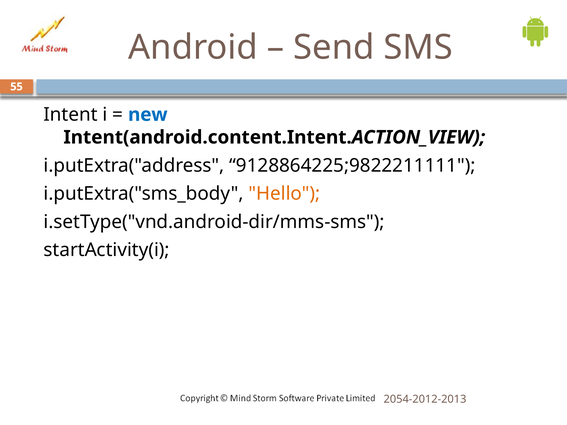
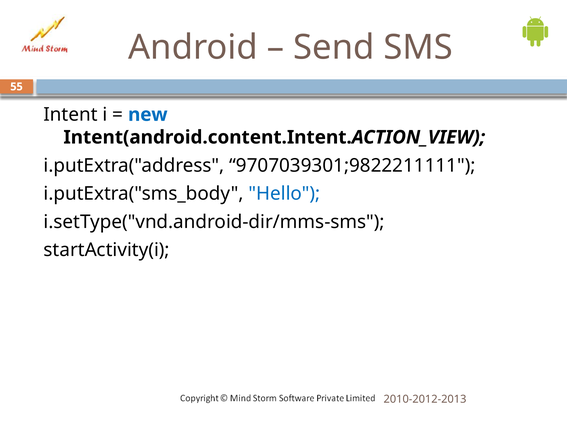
9128864225;9822211111: 9128864225;9822211111 -> 9707039301;9822211111
Hello colour: orange -> blue
2054-2012-2013: 2054-2012-2013 -> 2010-2012-2013
